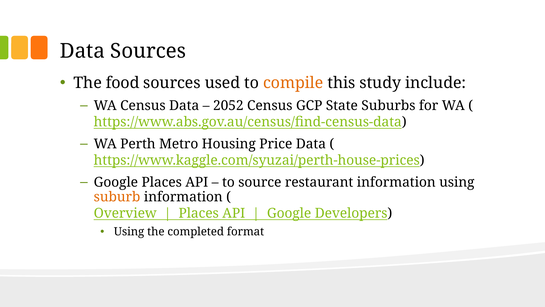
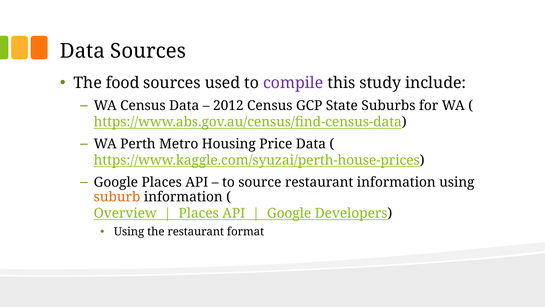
compile colour: orange -> purple
2052: 2052 -> 2012
the completed: completed -> restaurant
